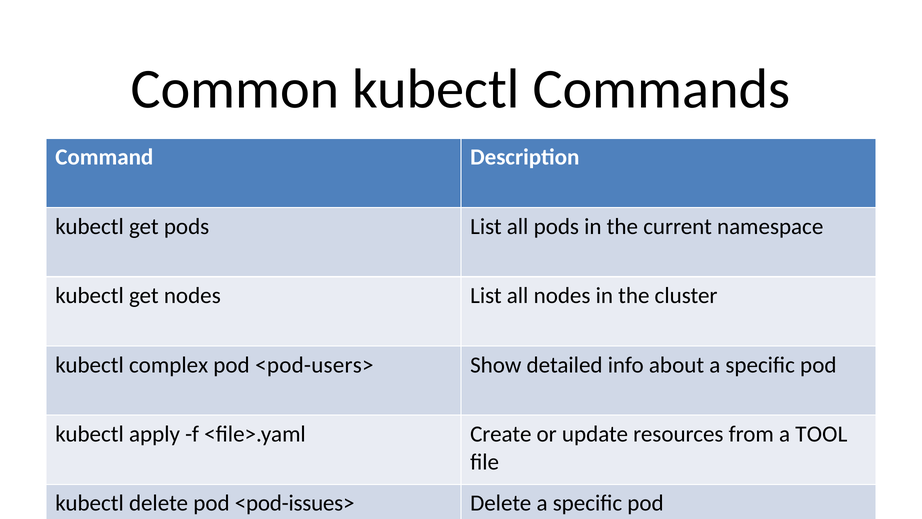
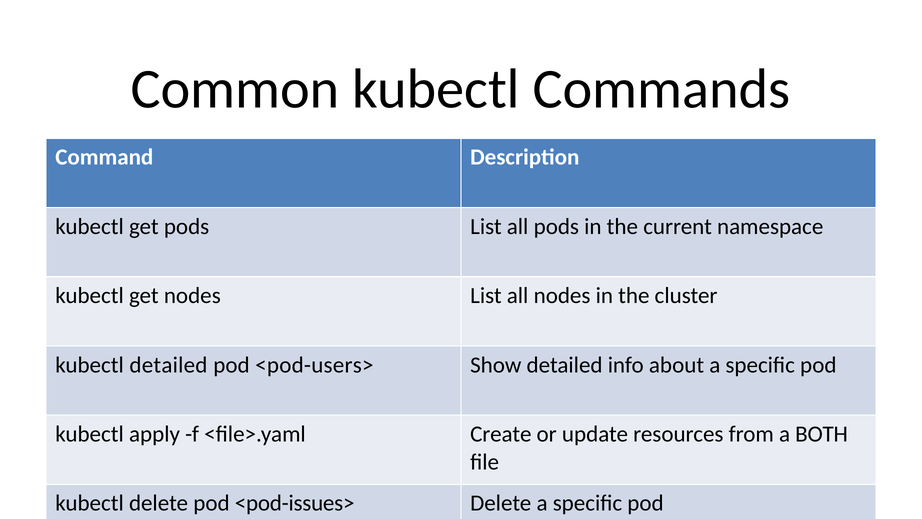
kubectl complex: complex -> detailed
TOOL: TOOL -> BOTH
